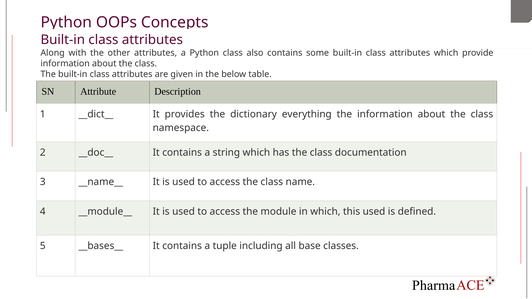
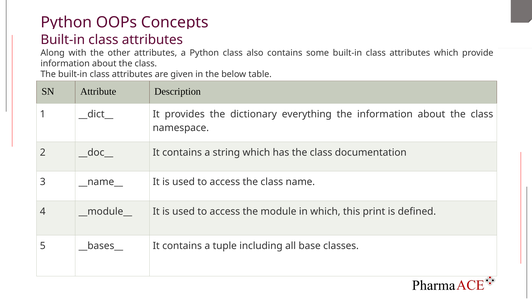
this used: used -> print
